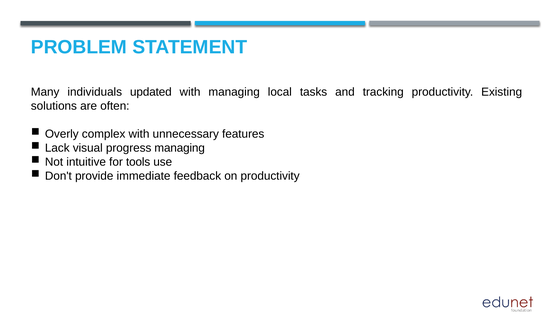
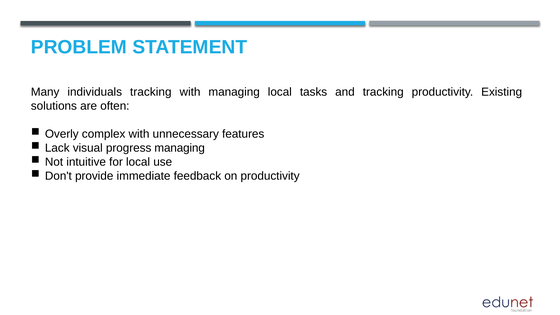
individuals updated: updated -> tracking
for tools: tools -> local
